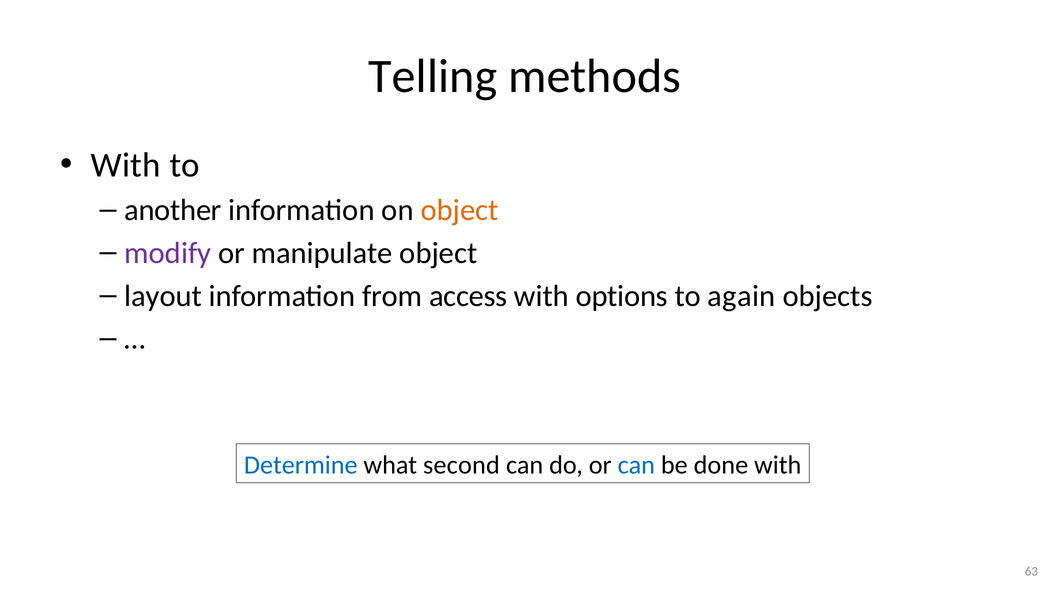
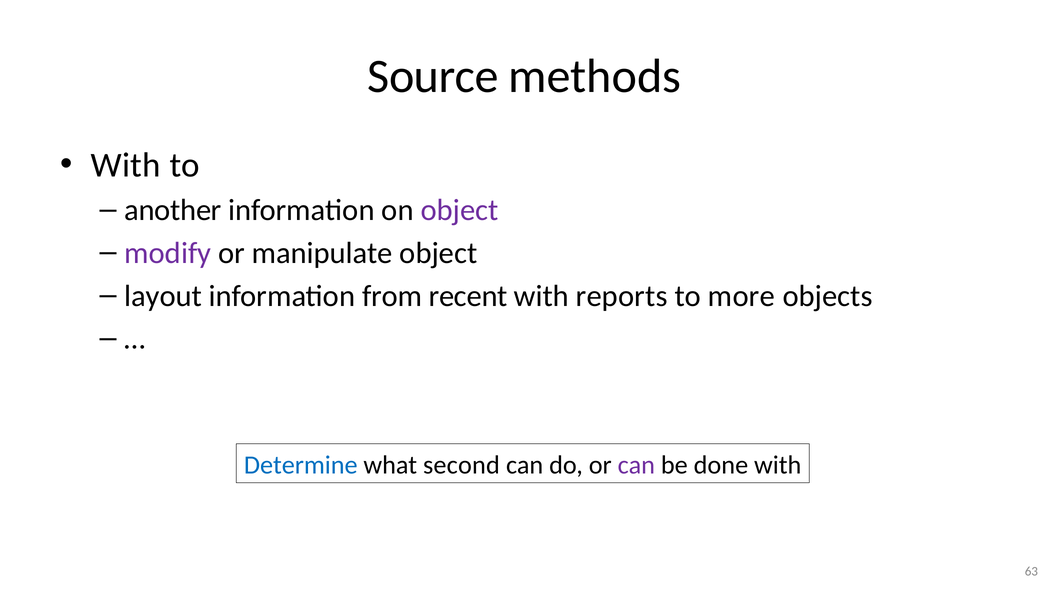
Telling: Telling -> Source
object at (459, 210) colour: orange -> purple
access: access -> recent
options: options -> reports
again: again -> more
can at (636, 466) colour: blue -> purple
